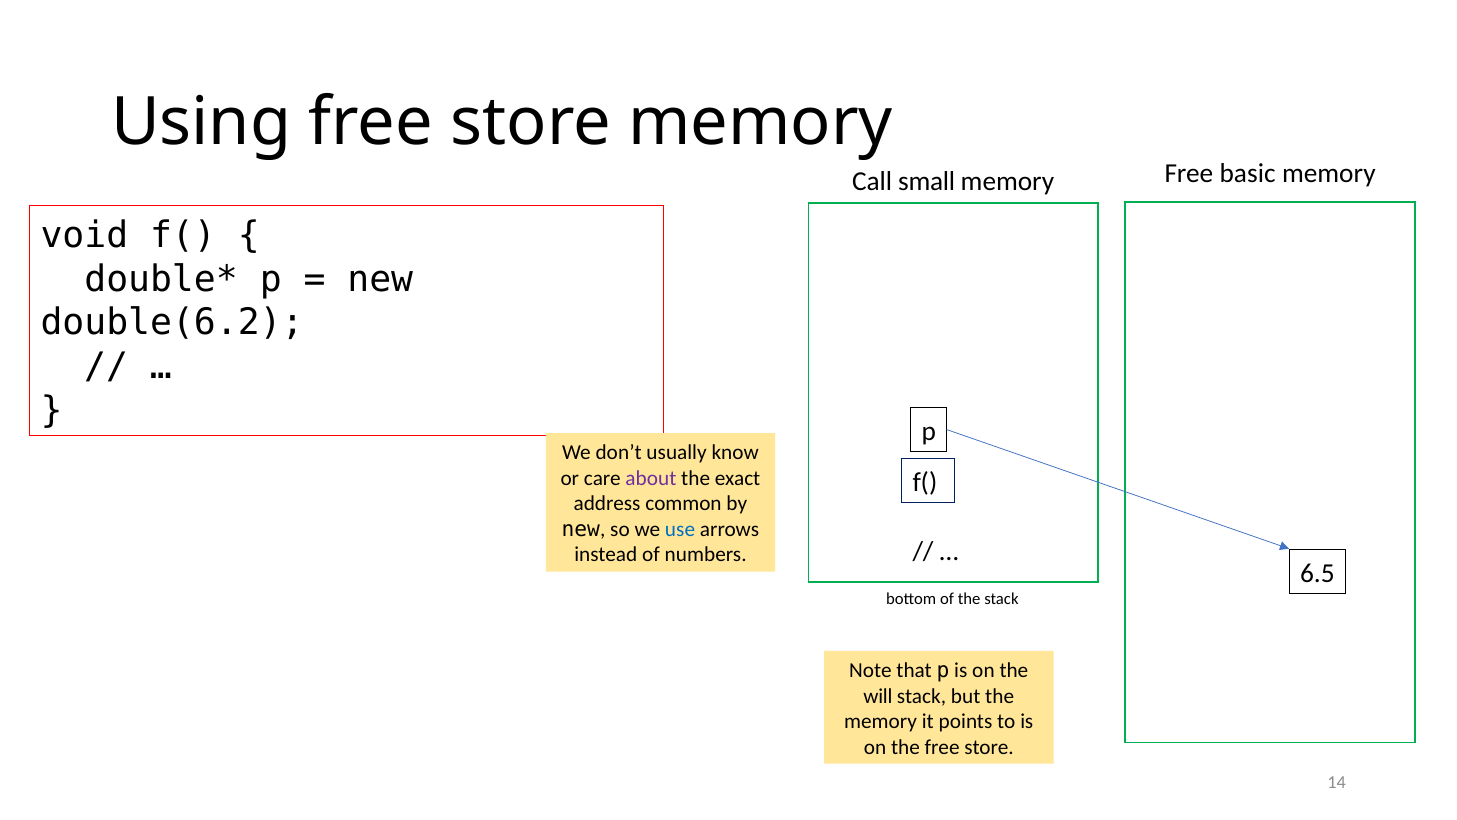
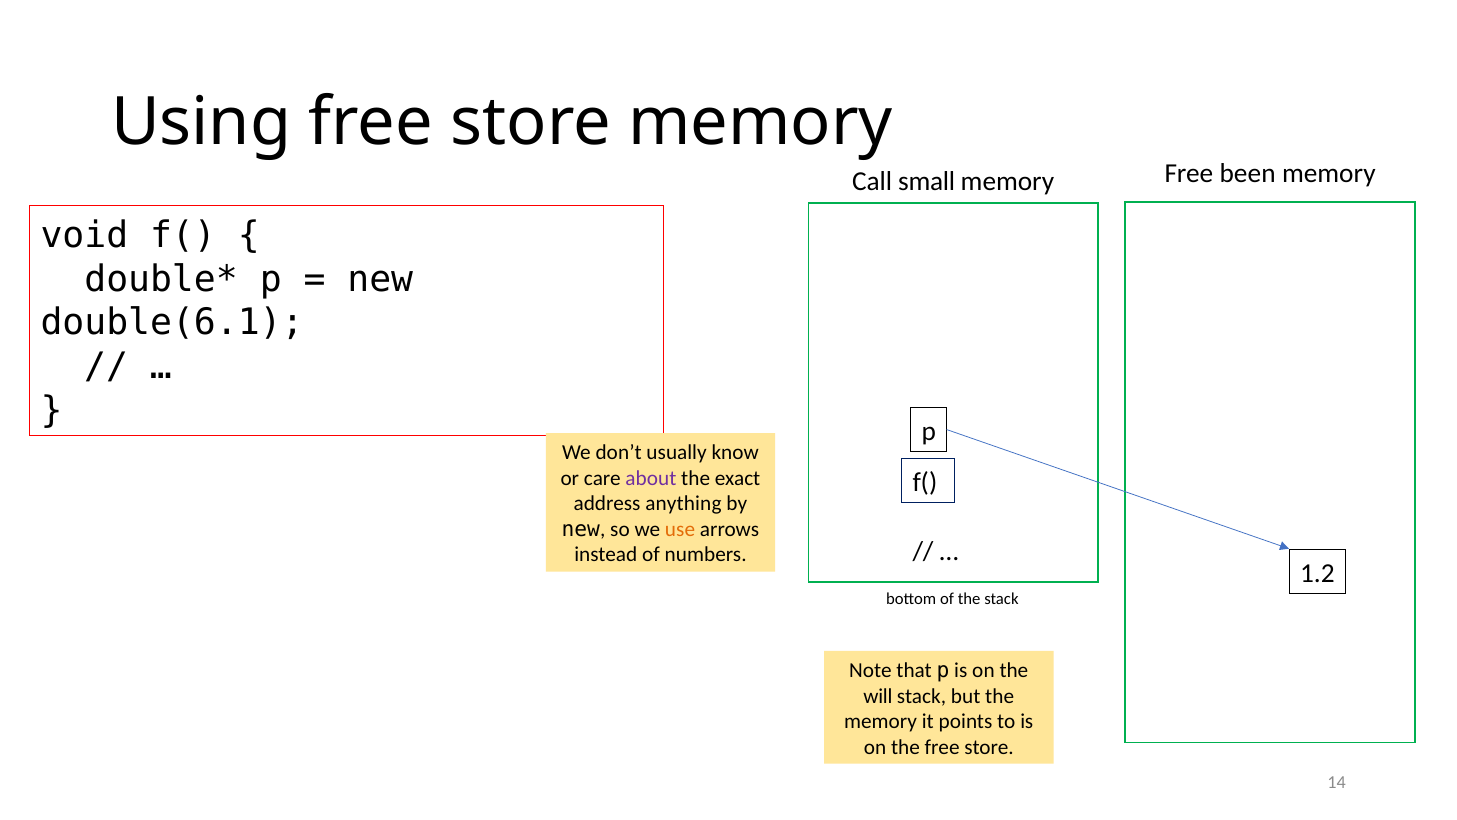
basic: basic -> been
double(6.2: double(6.2 -> double(6.1
common: common -> anything
use colour: blue -> orange
6.5: 6.5 -> 1.2
